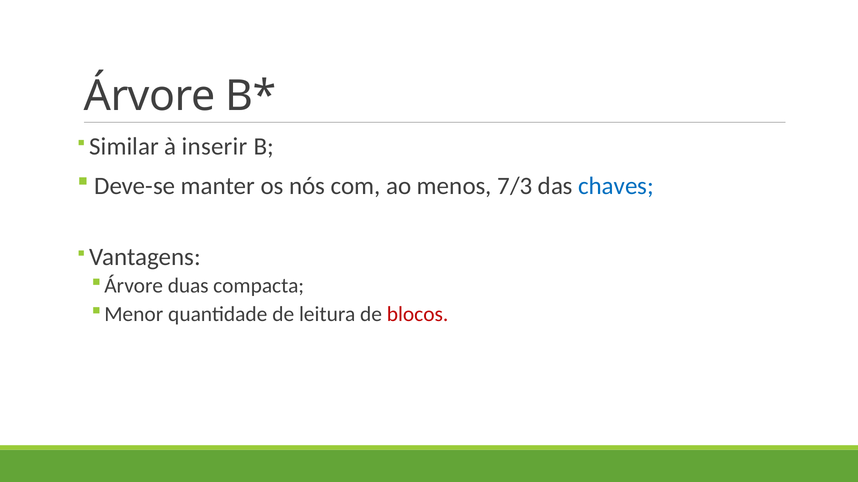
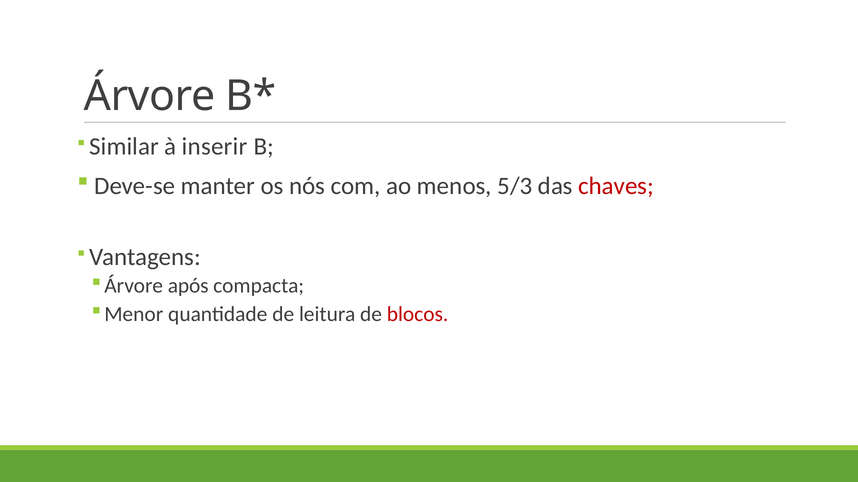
7/3: 7/3 -> 5/3
chaves colour: blue -> red
duas: duas -> após
